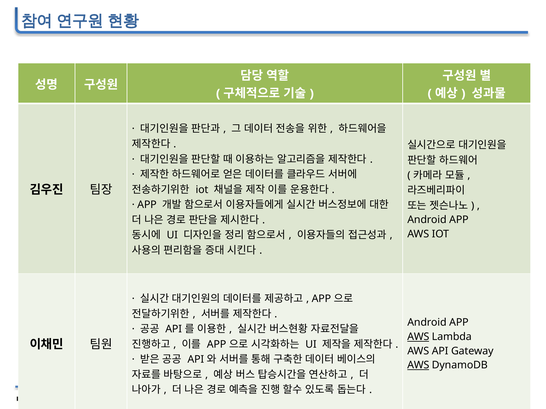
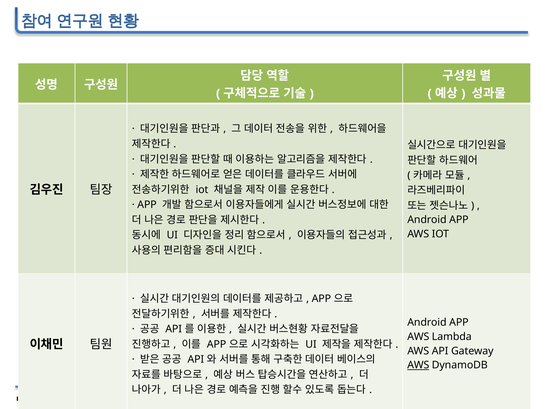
AWS at (418, 337) underline: present -> none
